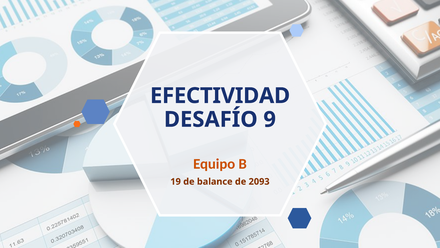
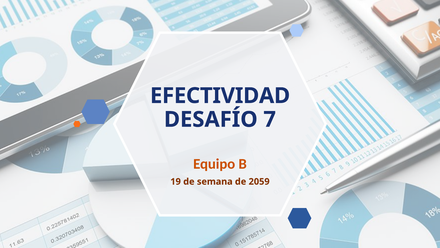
9: 9 -> 7
balance: balance -> semana
2093: 2093 -> 2059
